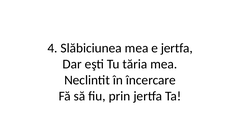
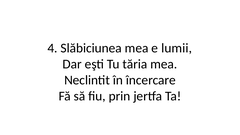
e jertfa: jertfa -> lumii
